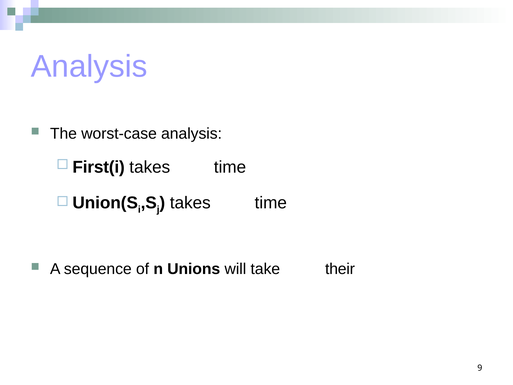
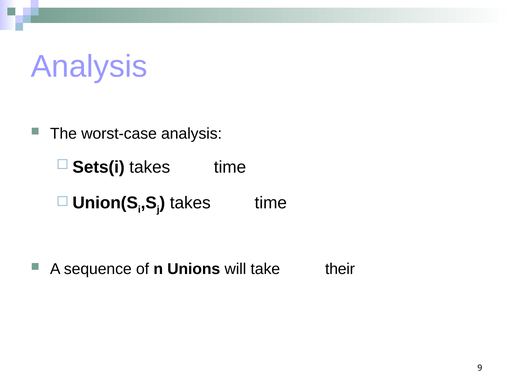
First(i: First(i -> Sets(i
